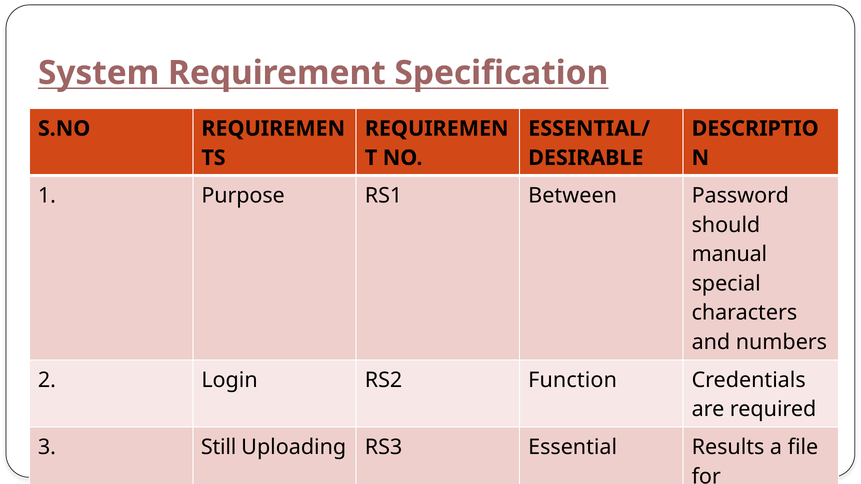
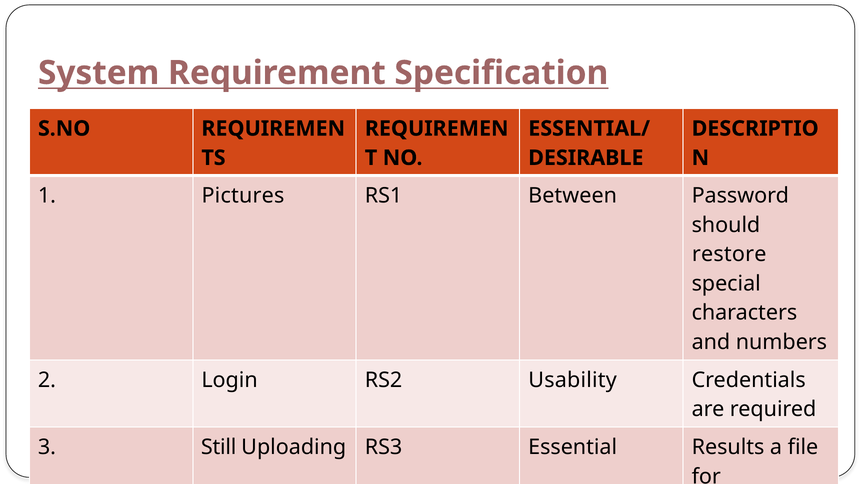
Purpose: Purpose -> Pictures
manual: manual -> restore
Function: Function -> Usability
